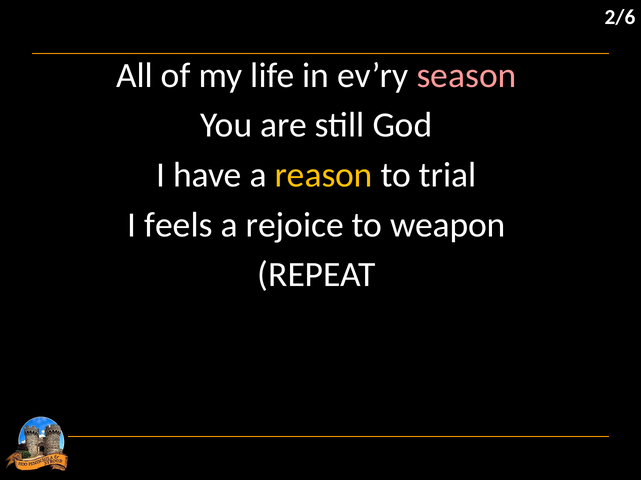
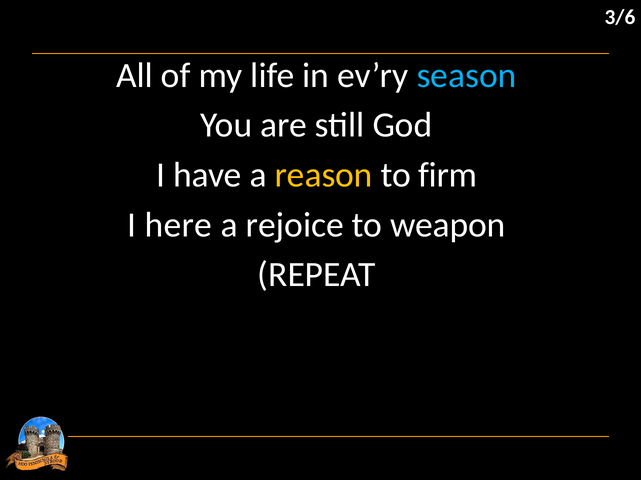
2/6: 2/6 -> 3/6
season colour: pink -> light blue
trial: trial -> firm
feels: feels -> here
